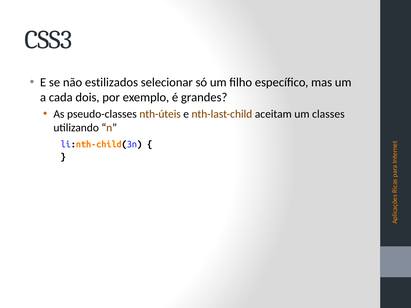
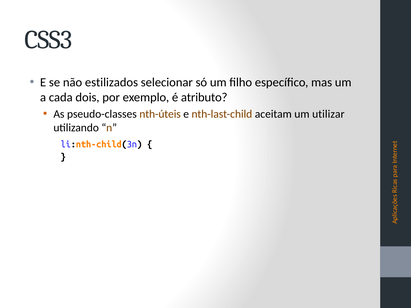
grandes: grandes -> atributo
classes: classes -> utilizar
